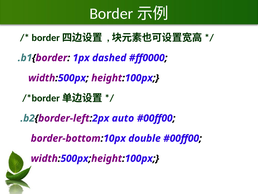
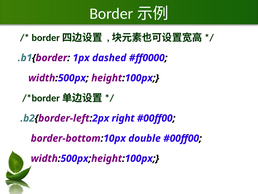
auto: auto -> right
